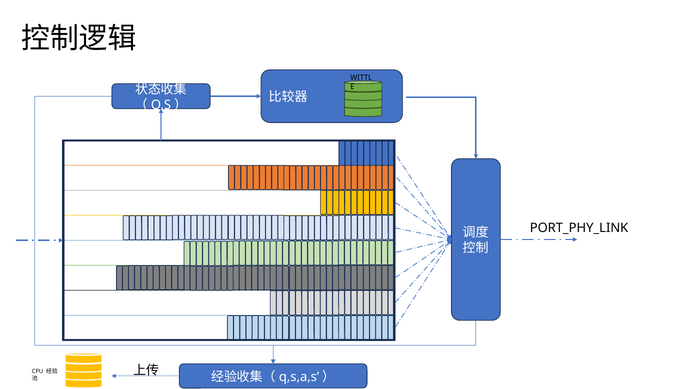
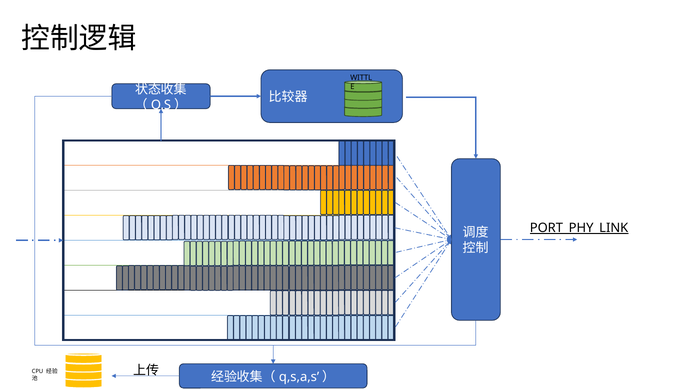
PORT_PHY_LINK underline: none -> present
